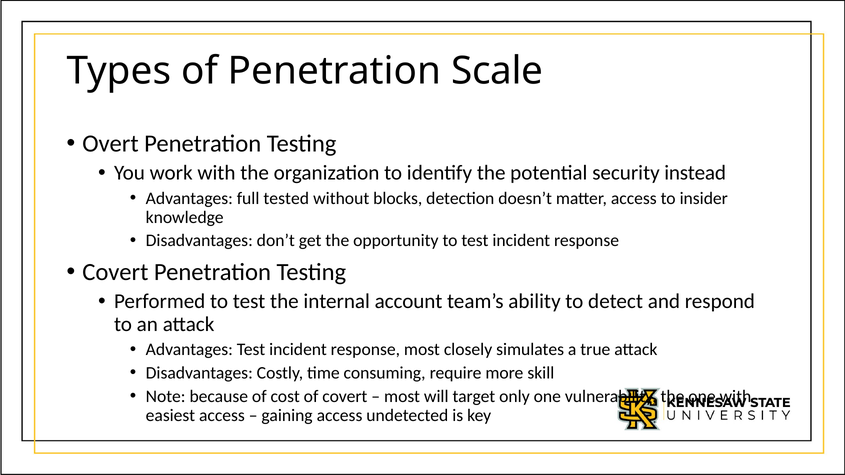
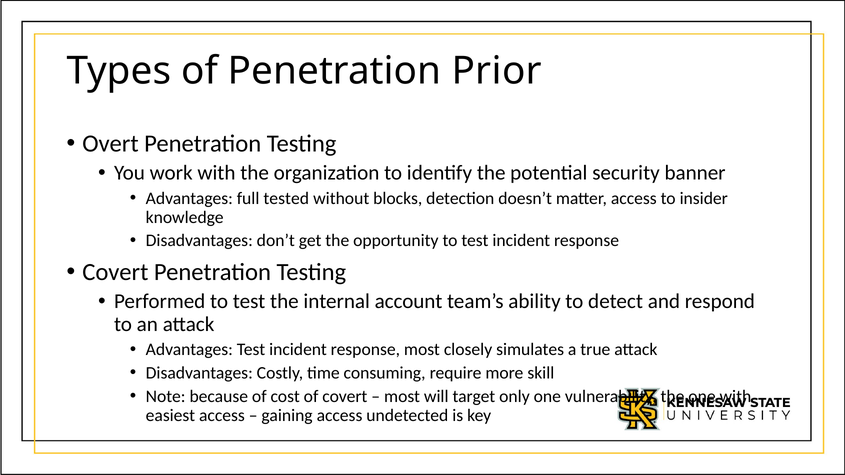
Scale: Scale -> Prior
instead: instead -> banner
